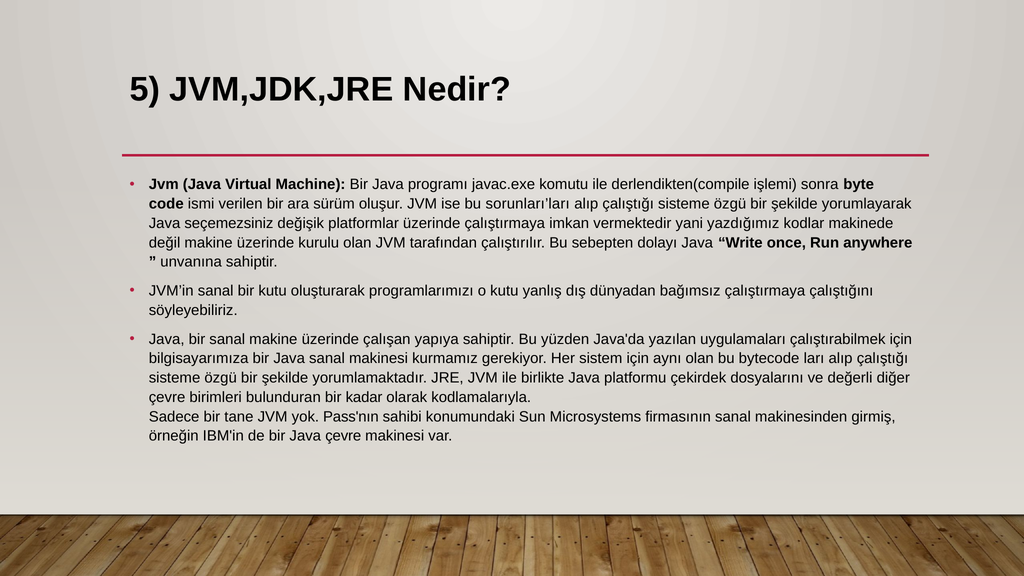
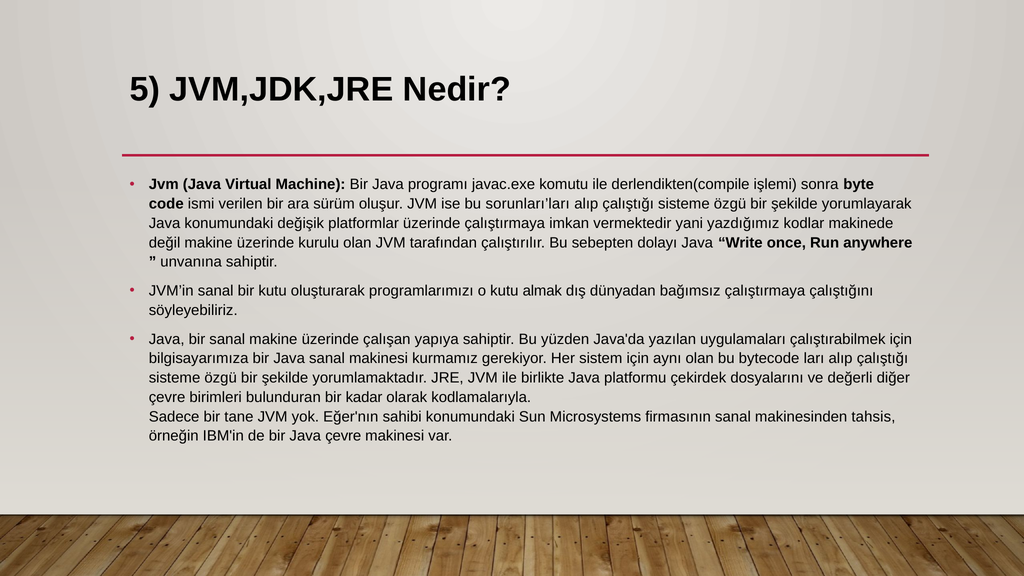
Java seçemezsiniz: seçemezsiniz -> konumundaki
yanlış: yanlış -> almak
Pass'nın: Pass'nın -> Eğer'nın
girmiş: girmiş -> tahsis
